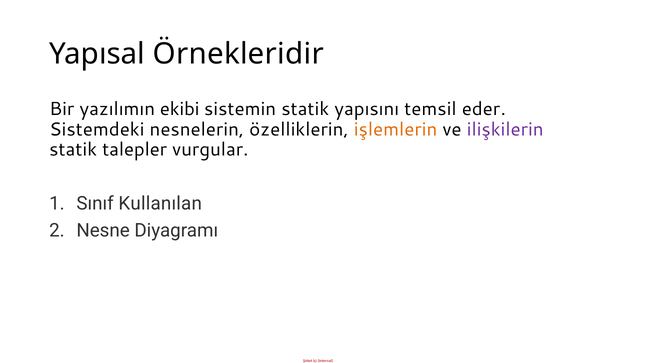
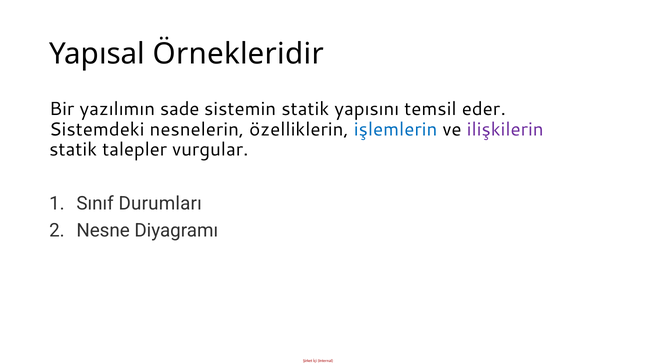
ekibi: ekibi -> sade
işlemlerin colour: orange -> blue
Kullanılan: Kullanılan -> Durumları
